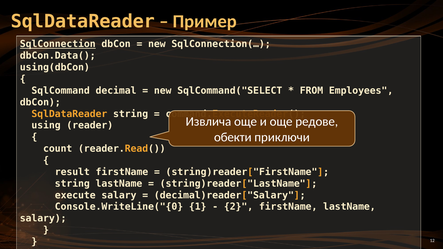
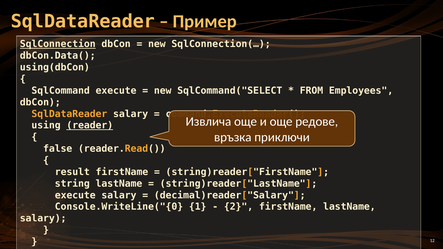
SqlCommand decimal: decimal -> execute
SqlDataReader string: string -> salary
reader underline: none -> present
обекти: обекти -> връзка
count: count -> false
